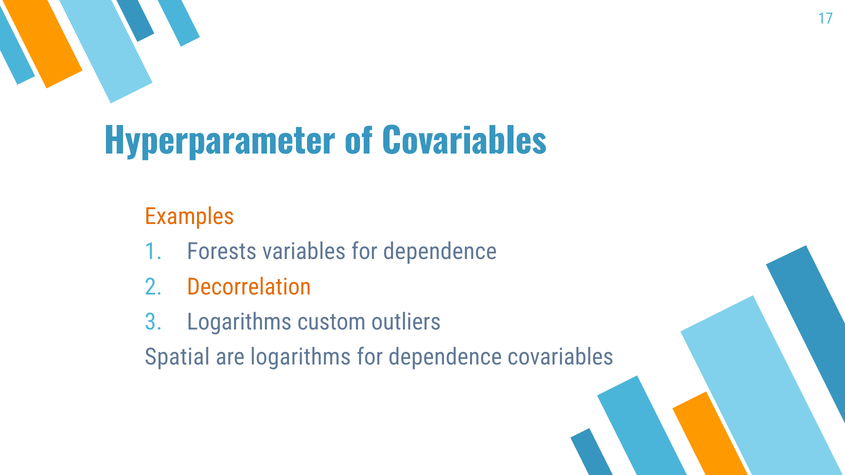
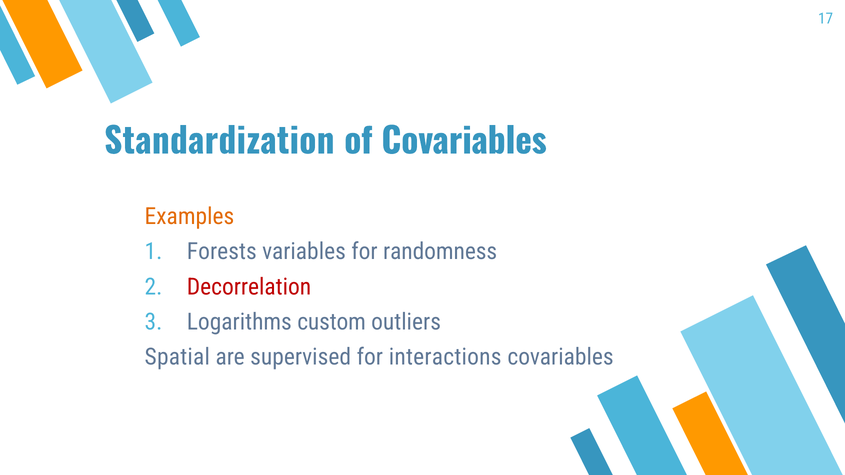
Hyperparameter: Hyperparameter -> Standardization
variables for dependence: dependence -> randomness
Decorrelation colour: orange -> red
are logarithms: logarithms -> supervised
dependence at (445, 357): dependence -> interactions
